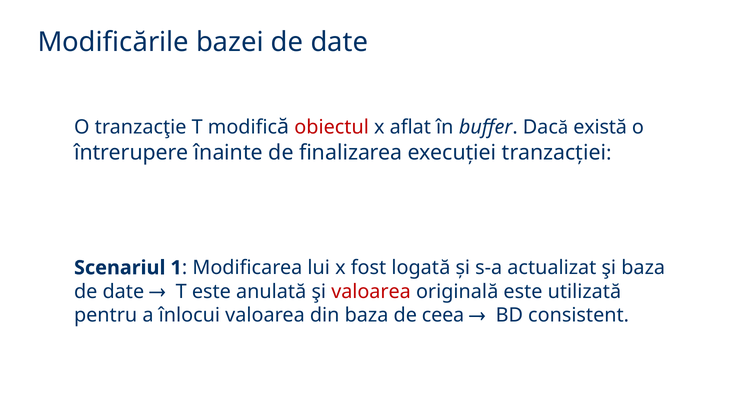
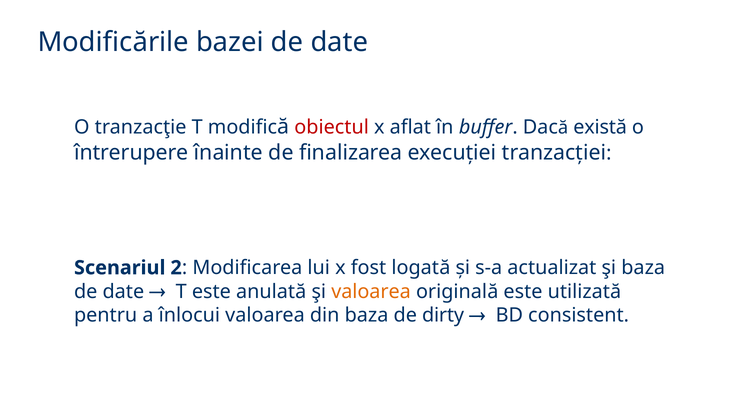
1: 1 -> 2
valoarea at (371, 291) colour: red -> orange
ceea: ceea -> dirty
